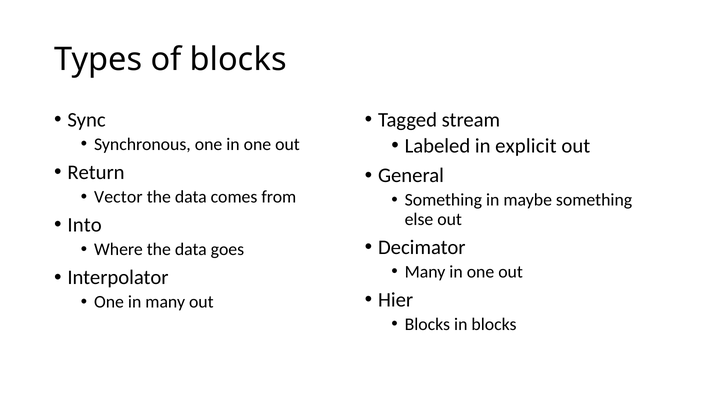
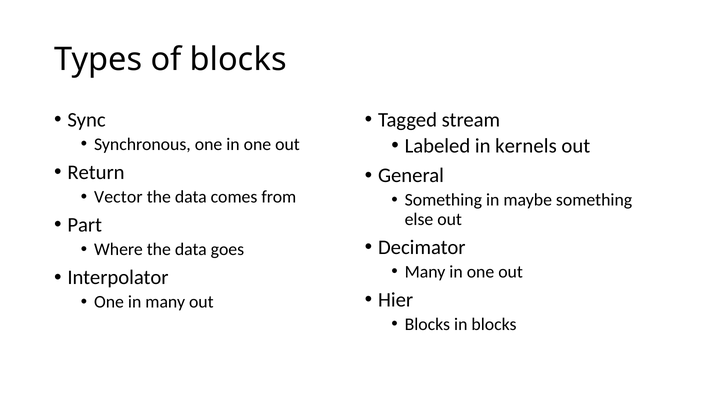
explicit: explicit -> kernels
Into: Into -> Part
